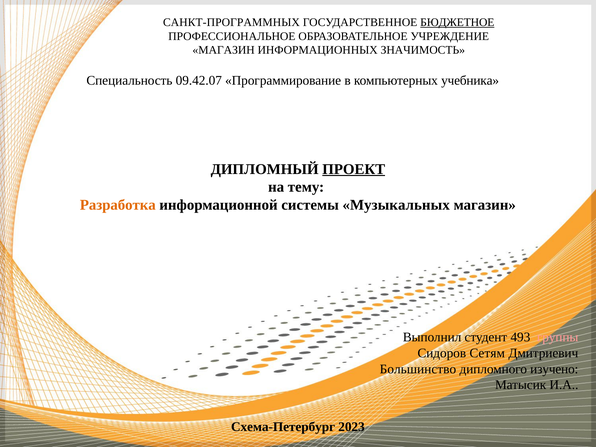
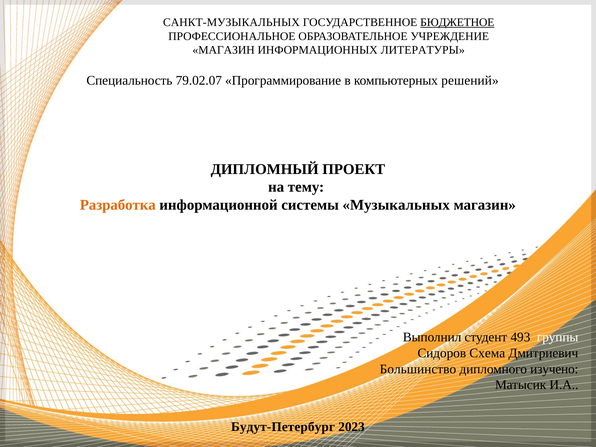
САНКТ-ПРОГРАММНЫХ: САНКТ-ПРОГРАММНЫХ -> САНКТ-МУЗЫКАЛЬНЫХ
ЗНАЧИМОСТЬ: ЗНАЧИМОСТЬ -> ЛИТЕРАТУРЫ
09.42.07: 09.42.07 -> 79.02.07
учебника: учебника -> решений
ПРОЕКТ underline: present -> none
группы colour: pink -> white
Сетям: Сетям -> Схема
Схема-Петербург: Схема-Петербург -> Будут-Петербург
